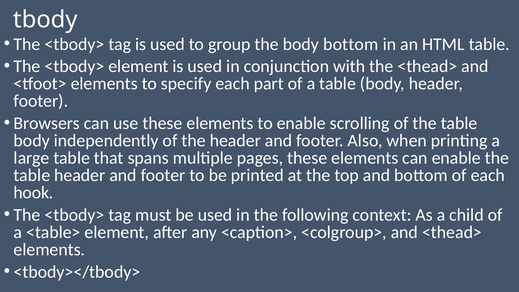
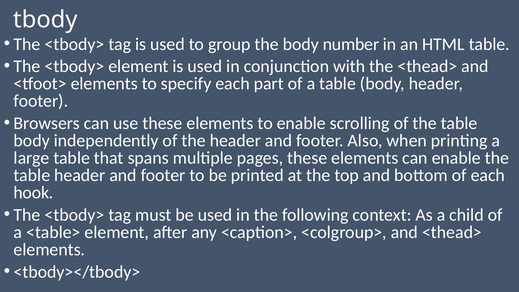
body bottom: bottom -> number
